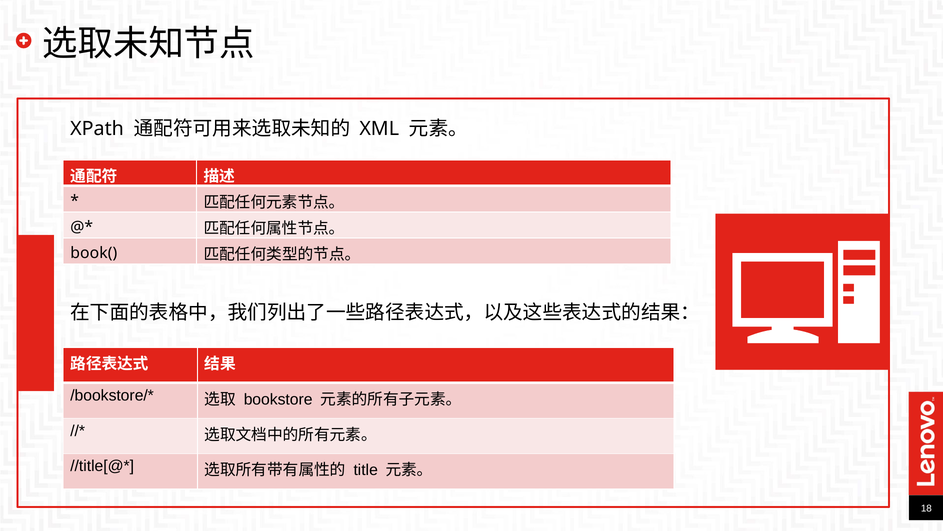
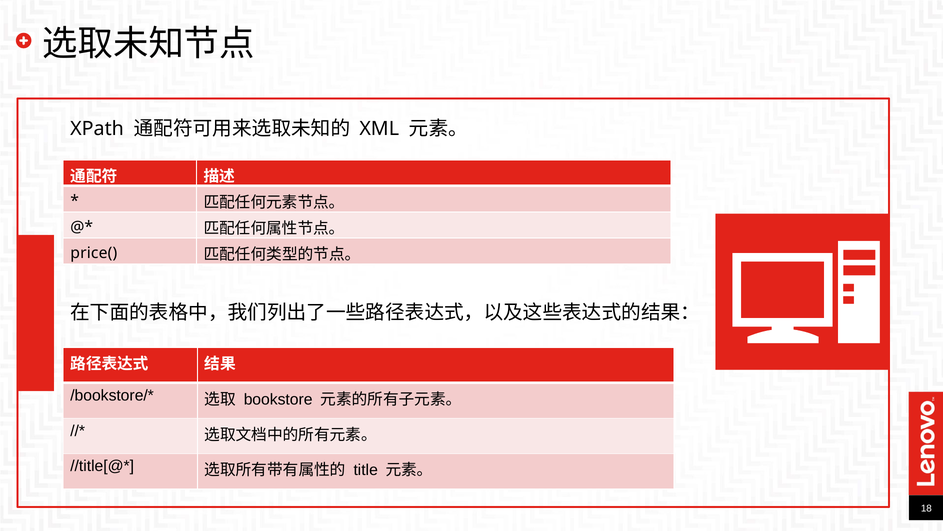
book(: book( -> price(
